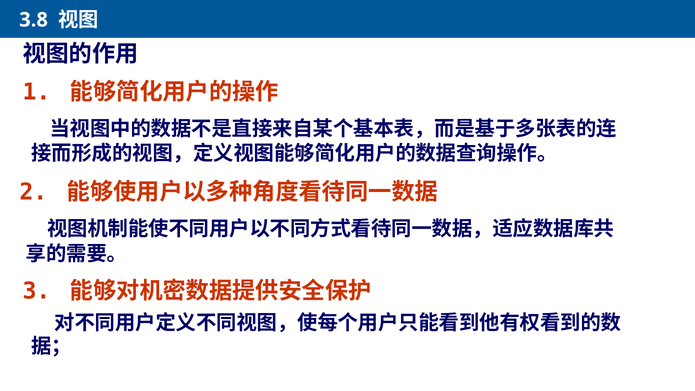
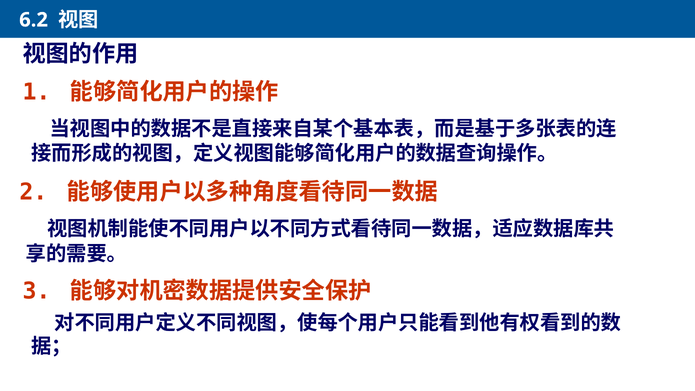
3.8: 3.8 -> 6.2
